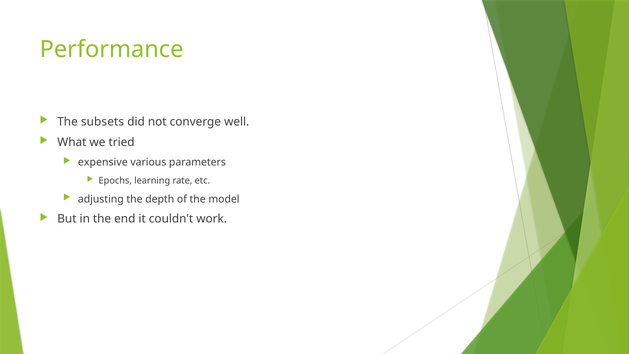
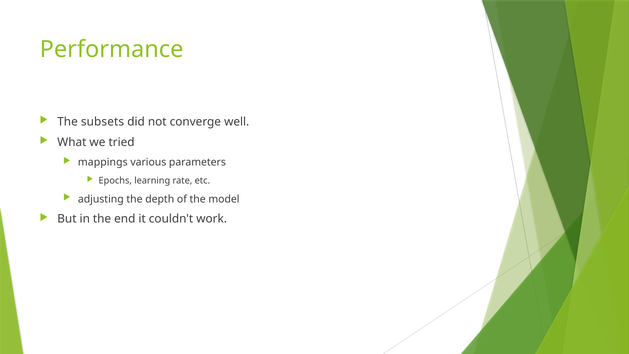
expensive: expensive -> mappings
